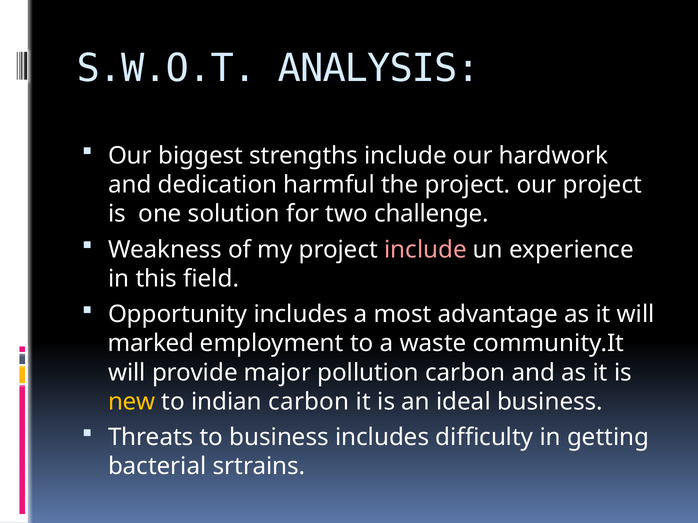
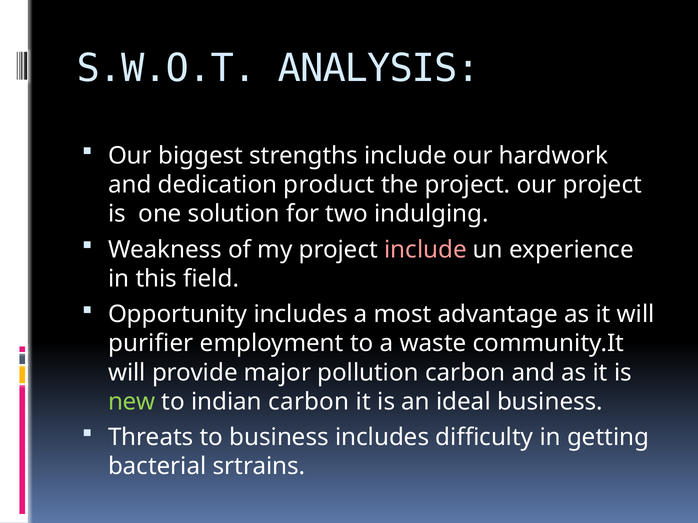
harmful: harmful -> product
challenge: challenge -> indulging
marked: marked -> purifier
new colour: yellow -> light green
